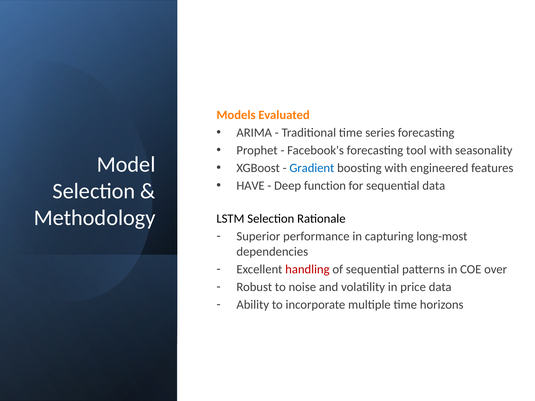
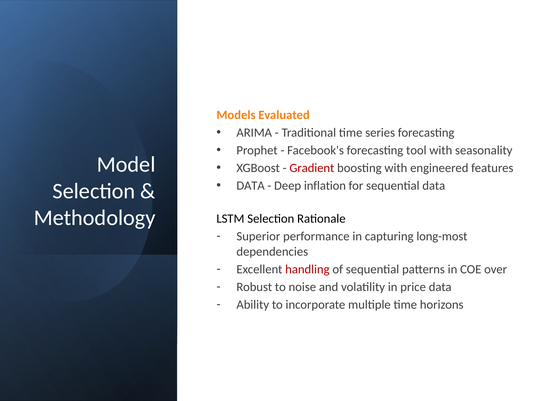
Gradient colour: blue -> red
HAVE at (251, 186): HAVE -> DATA
function: function -> inflation
